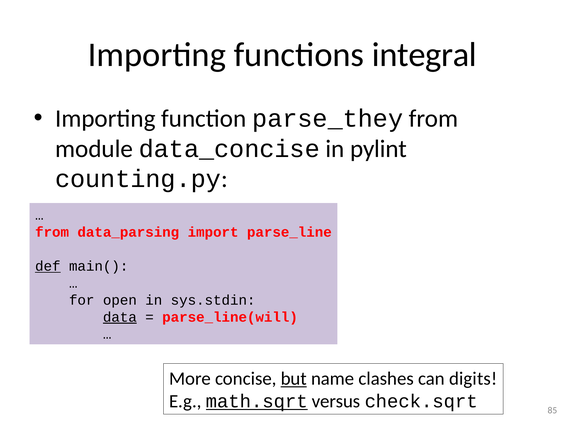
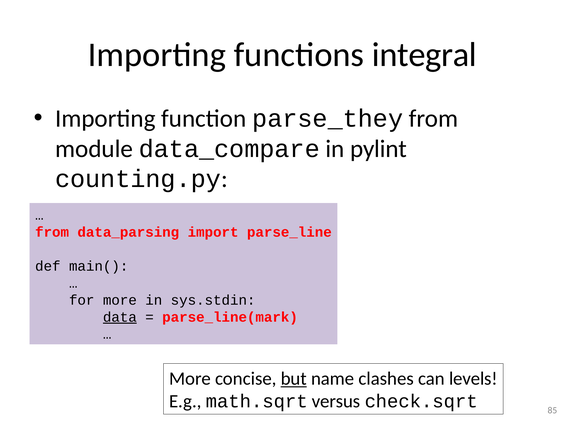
data_concise: data_concise -> data_compare
def underline: present -> none
for open: open -> more
parse_line(will: parse_line(will -> parse_line(mark
digits: digits -> levels
math.sqrt underline: present -> none
